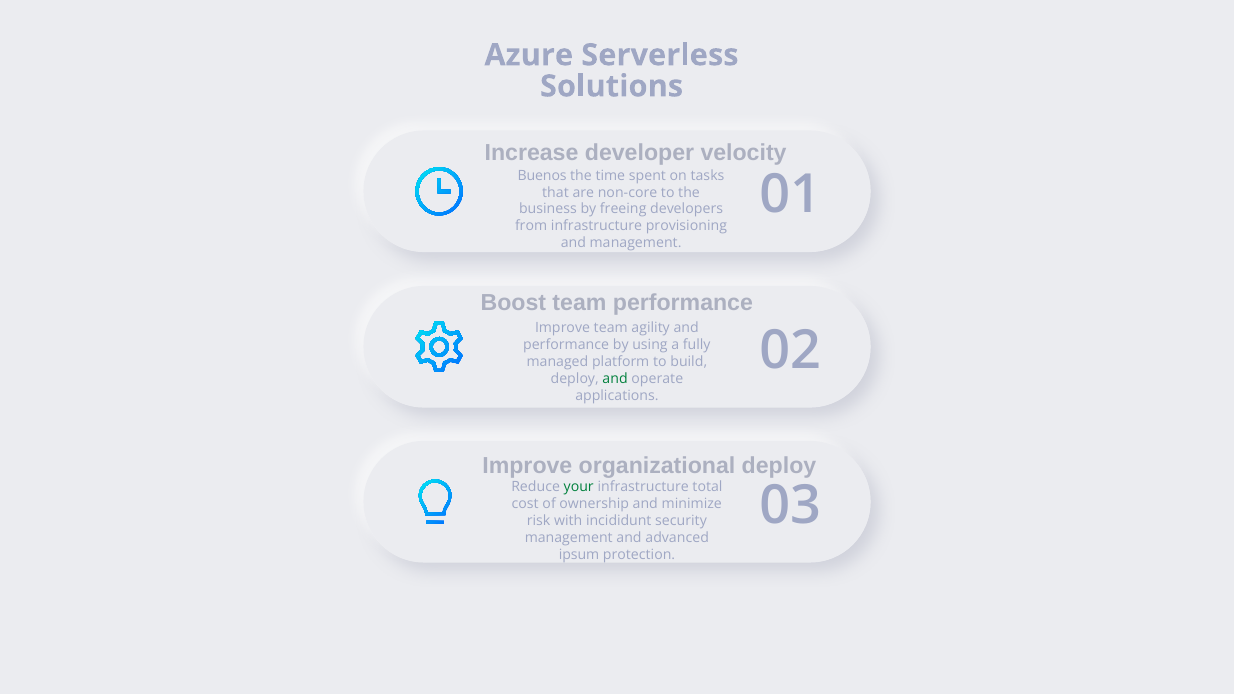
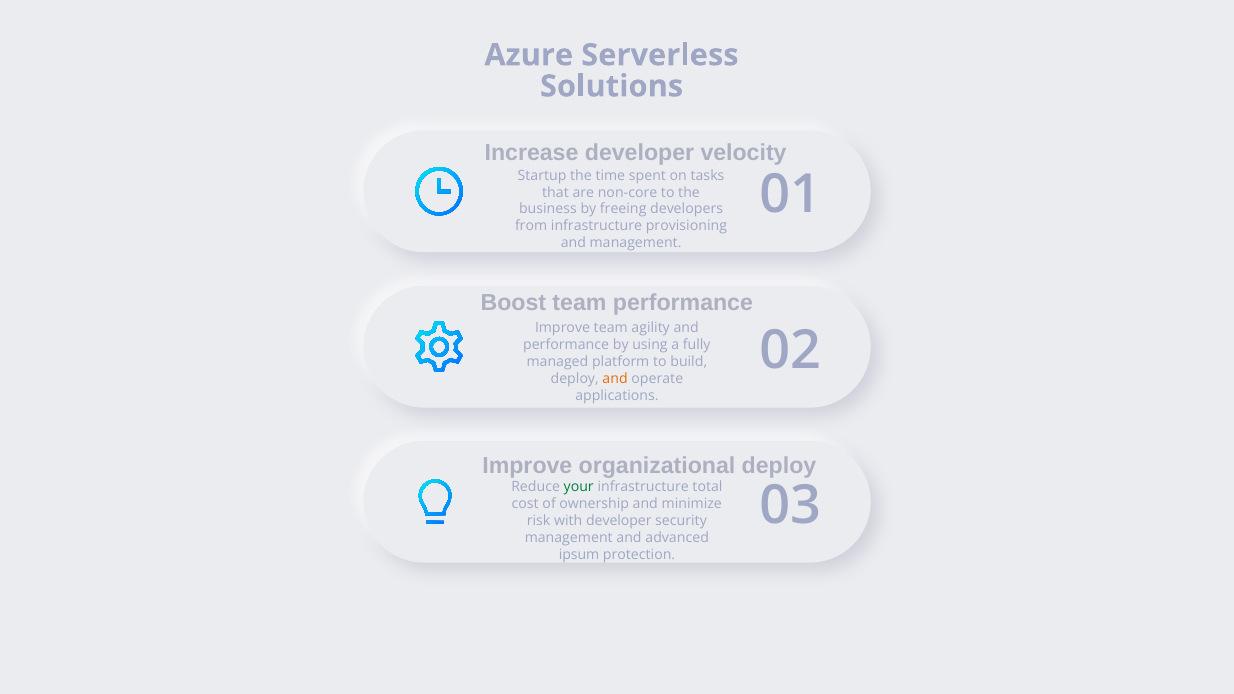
Buenos: Buenos -> Startup
and at (615, 379) colour: green -> orange
with incididunt: incididunt -> developer
